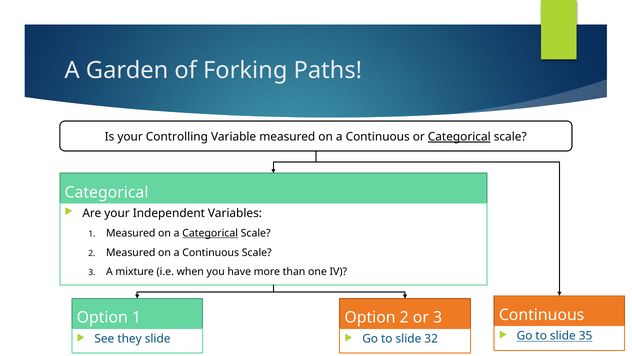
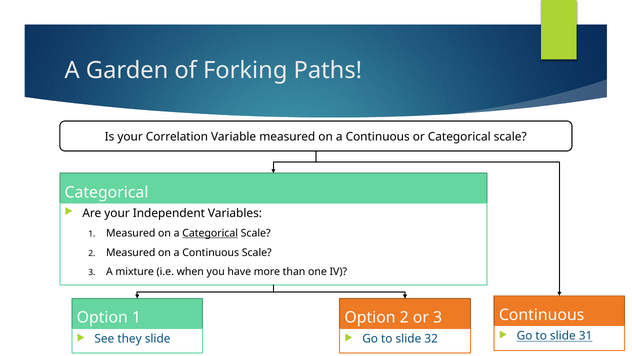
Controlling: Controlling -> Correlation
Categorical at (459, 137) underline: present -> none
35: 35 -> 31
